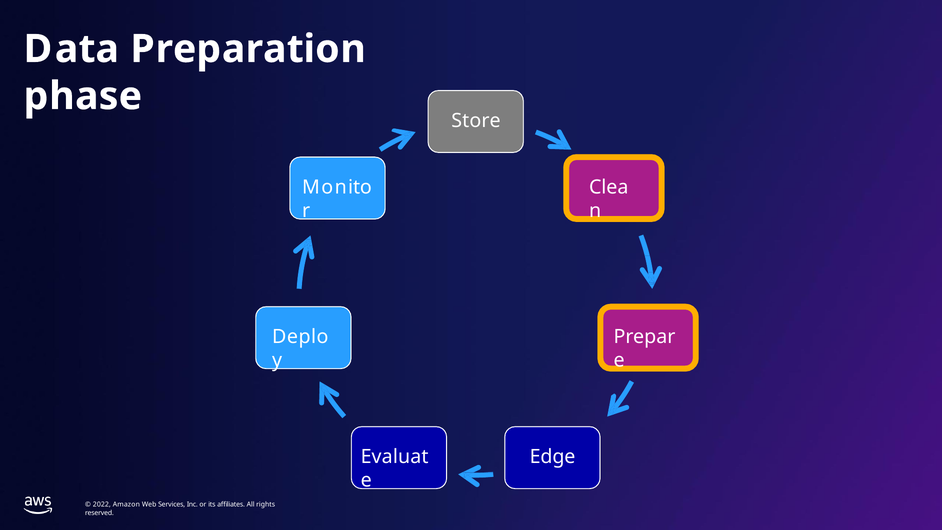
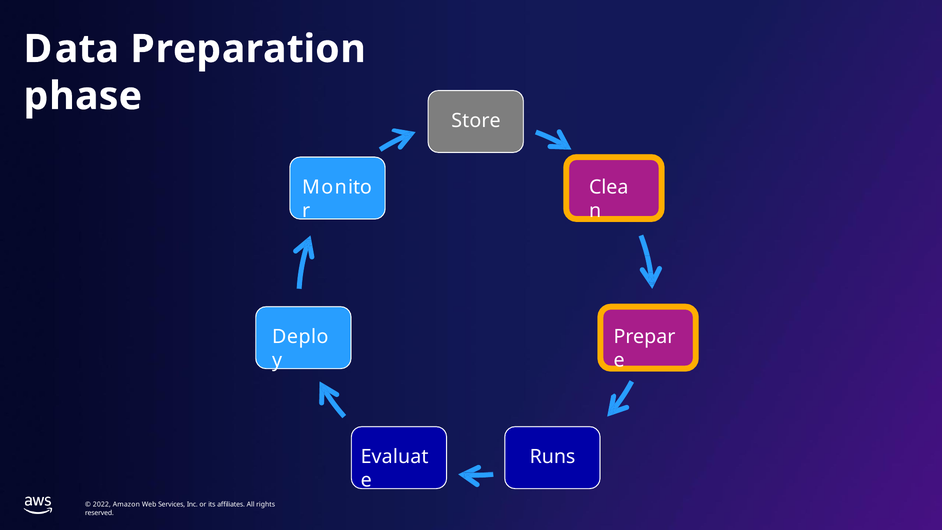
Edge: Edge -> Runs
